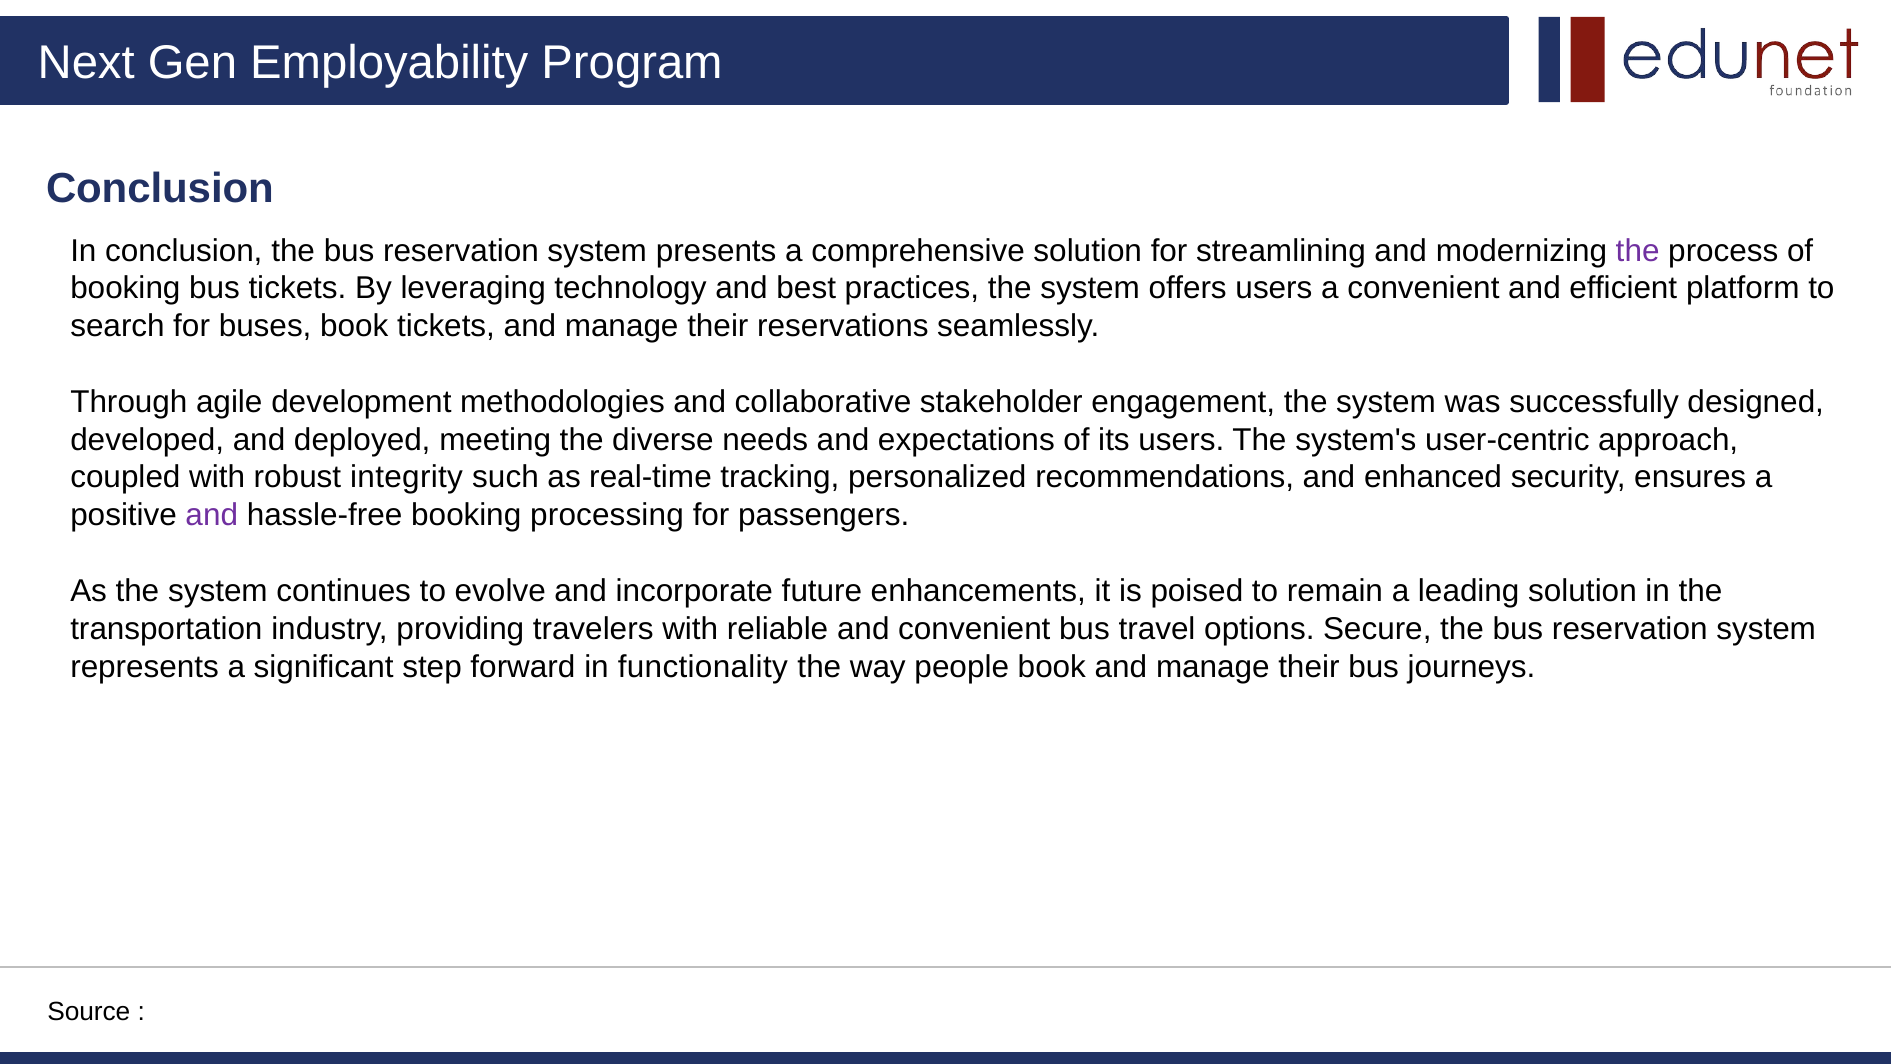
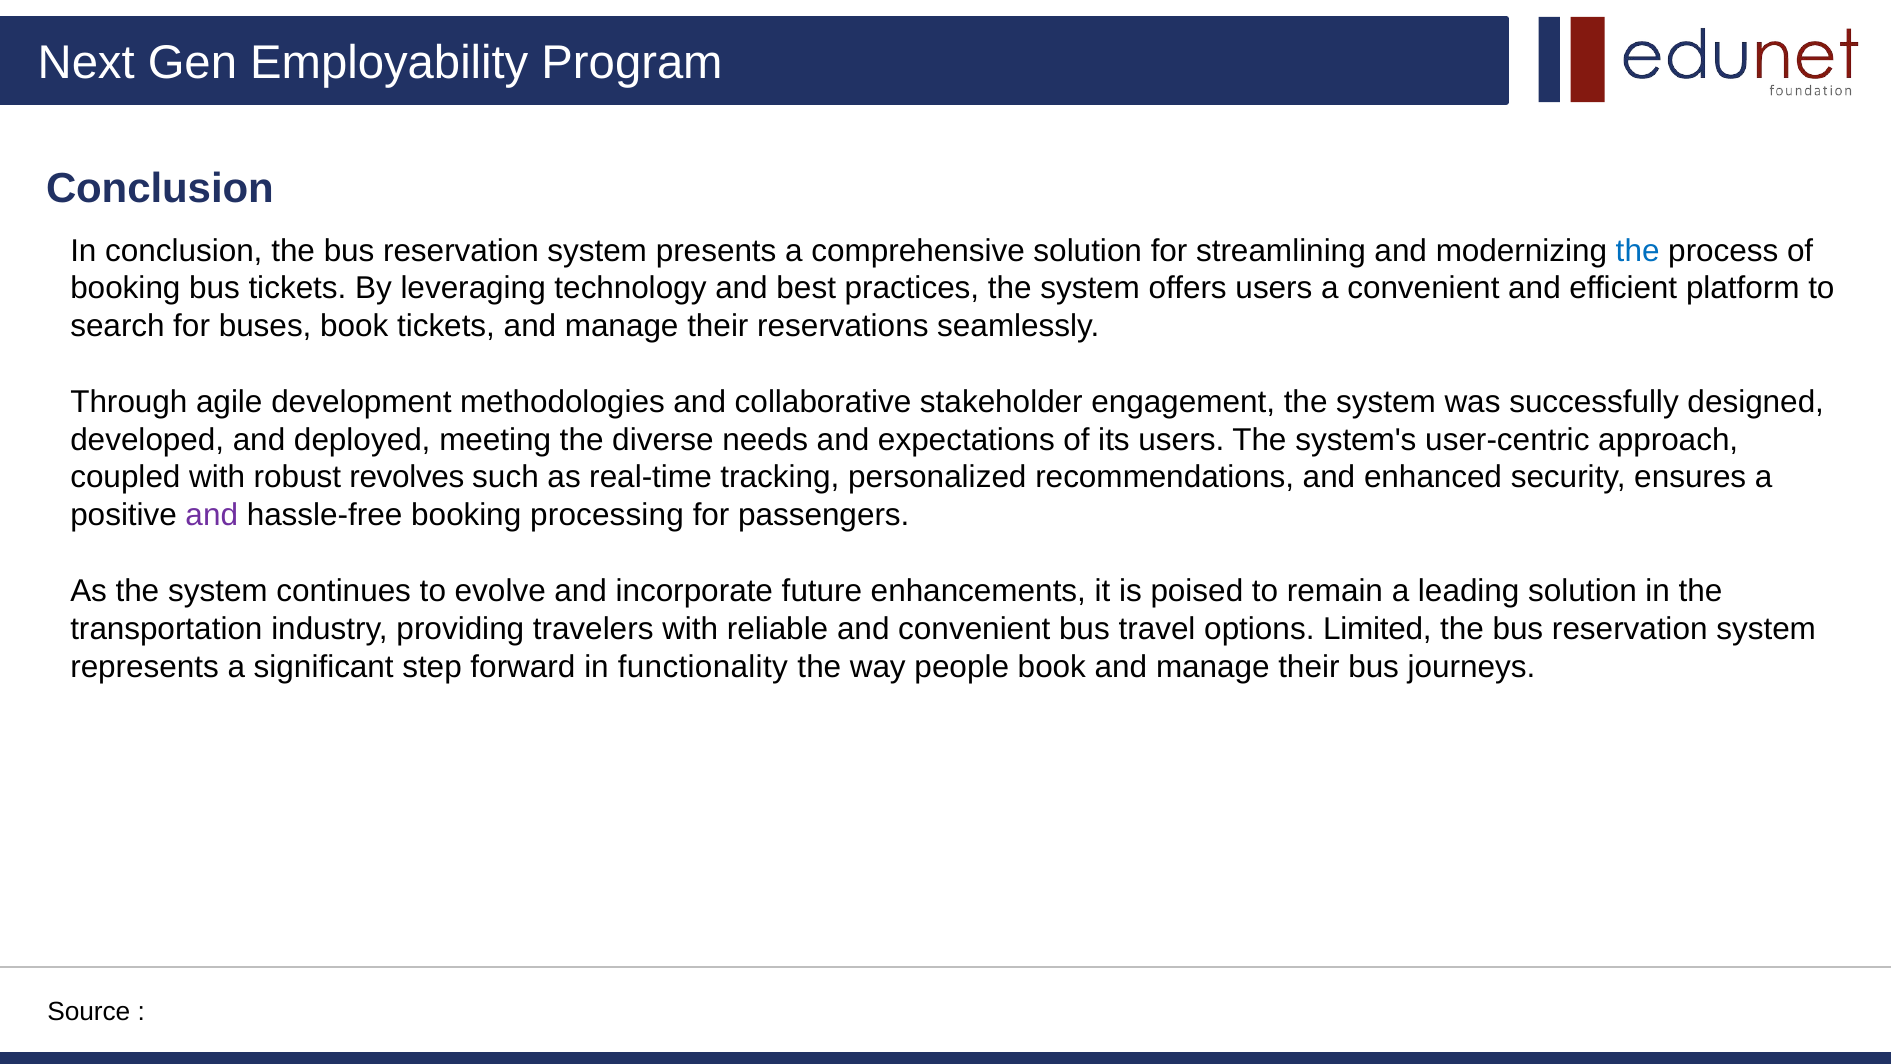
the at (1638, 251) colour: purple -> blue
integrity: integrity -> revolves
Secure: Secure -> Limited
